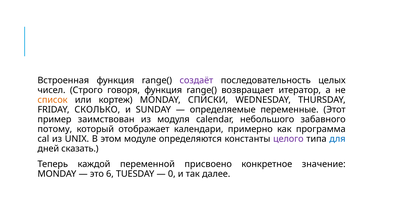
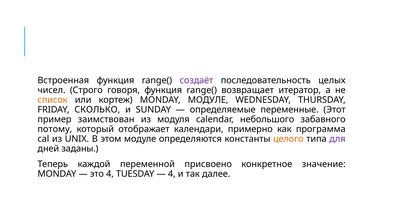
MONDAY СПИСКИ: СПИСКИ -> МОДУЛЕ
целого colour: purple -> orange
для colour: blue -> purple
сказать: сказать -> заданы
это 6: 6 -> 4
0 at (172, 174): 0 -> 4
